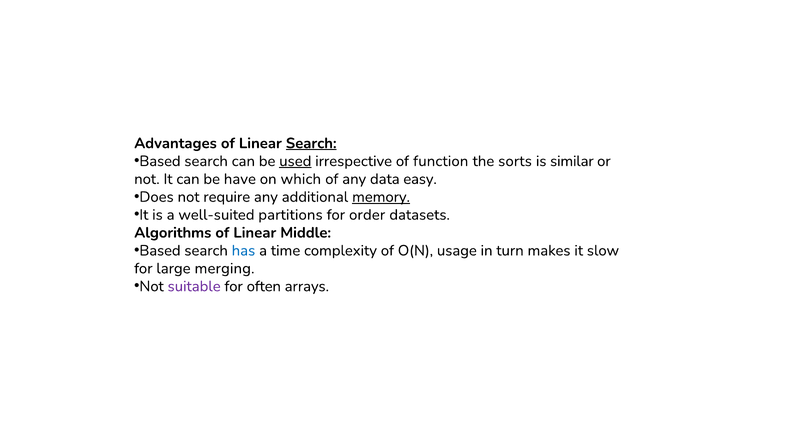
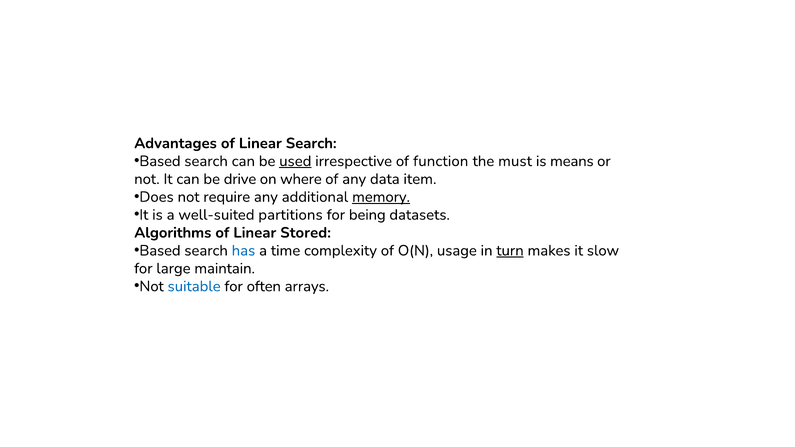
Search at (311, 143) underline: present -> none
sorts: sorts -> must
similar: similar -> means
have: have -> drive
which: which -> where
easy: easy -> item
order: order -> being
Middle: Middle -> Stored
turn underline: none -> present
merging: merging -> maintain
suitable colour: purple -> blue
